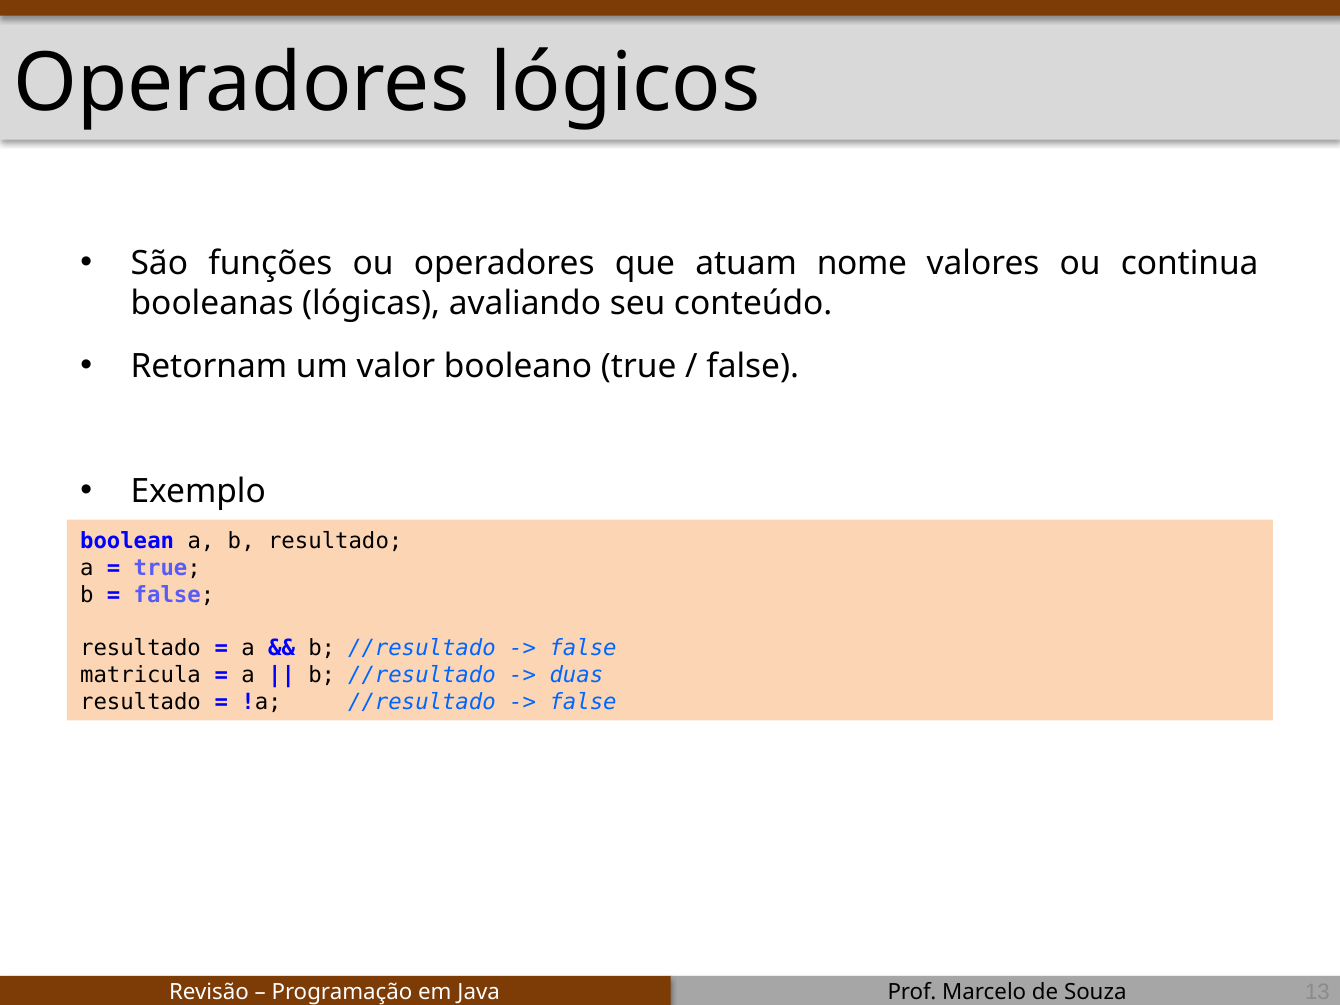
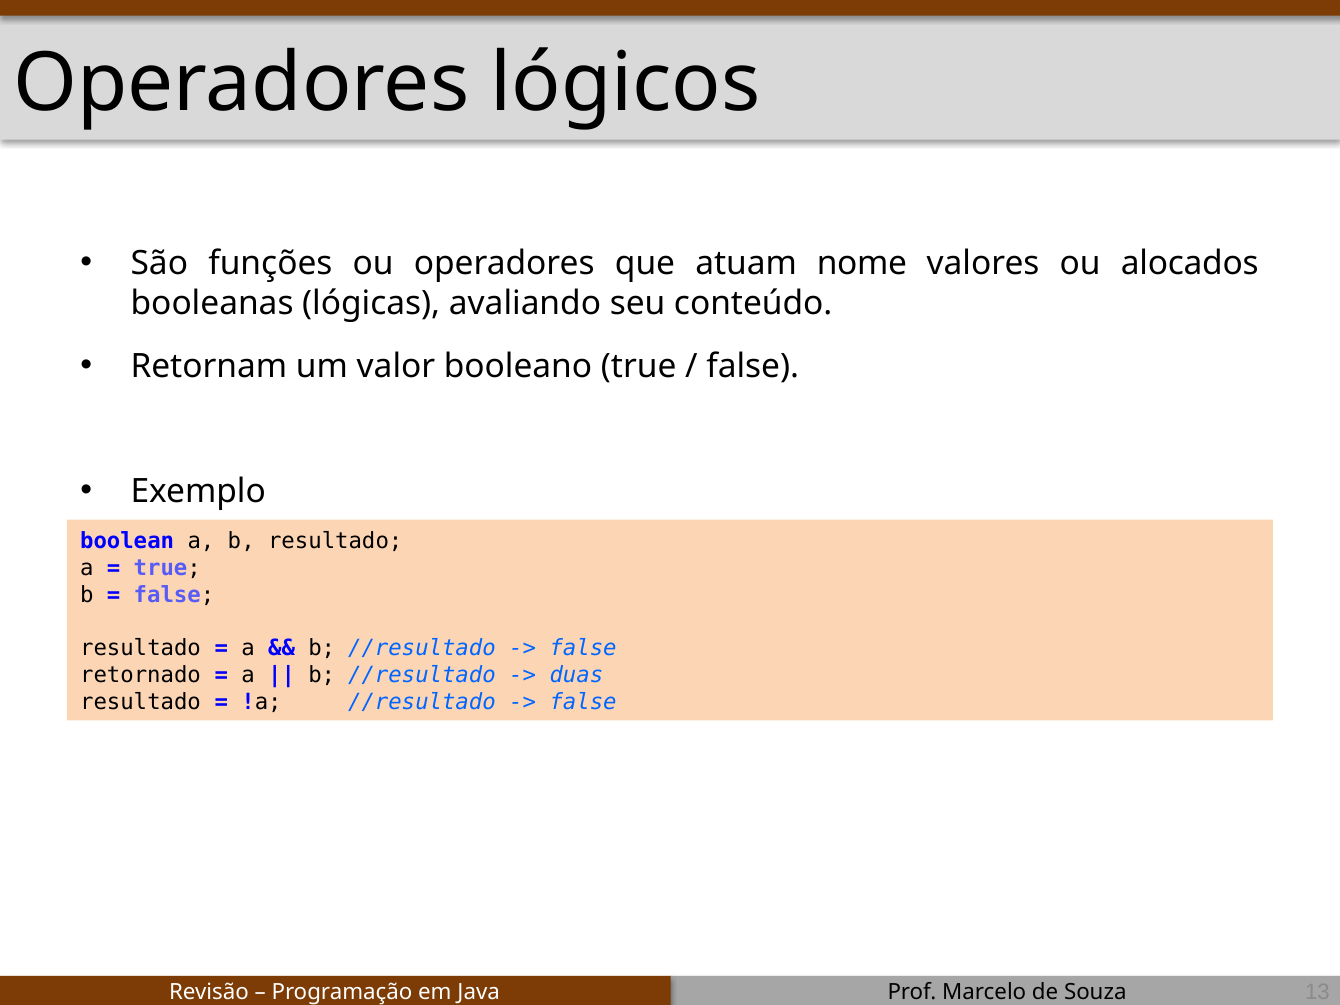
continua: continua -> alocados
matricula: matricula -> retornado
